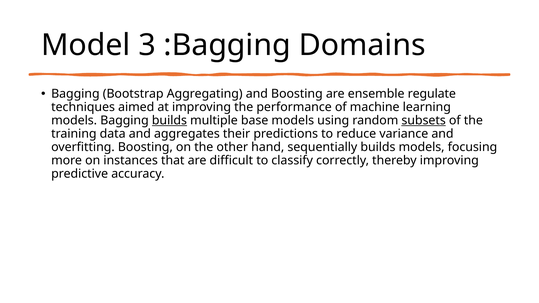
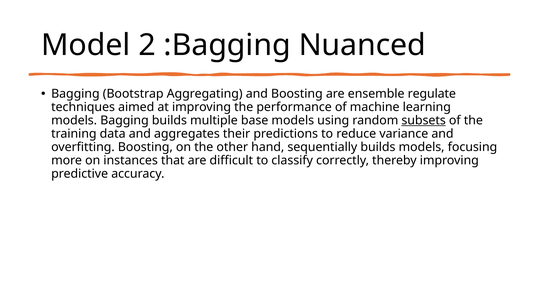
3: 3 -> 2
Domains: Domains -> Nuanced
builds at (169, 121) underline: present -> none
